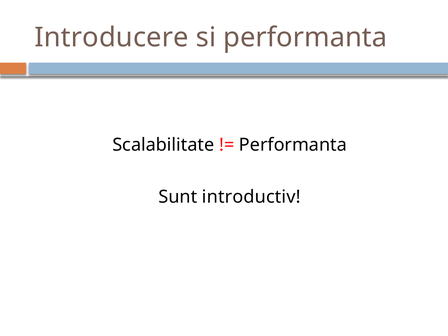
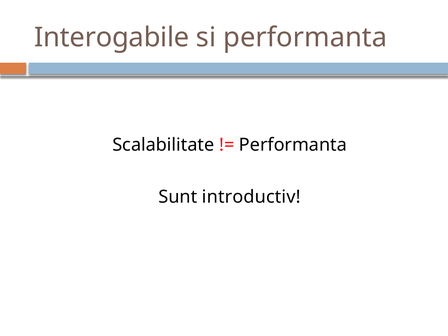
Introducere: Introducere -> Interogabile
